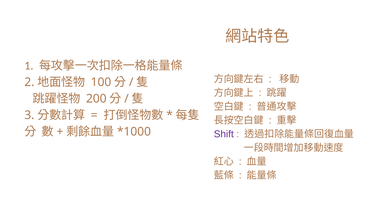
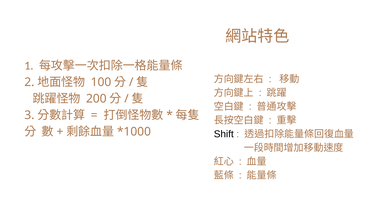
Shift colour: purple -> black
